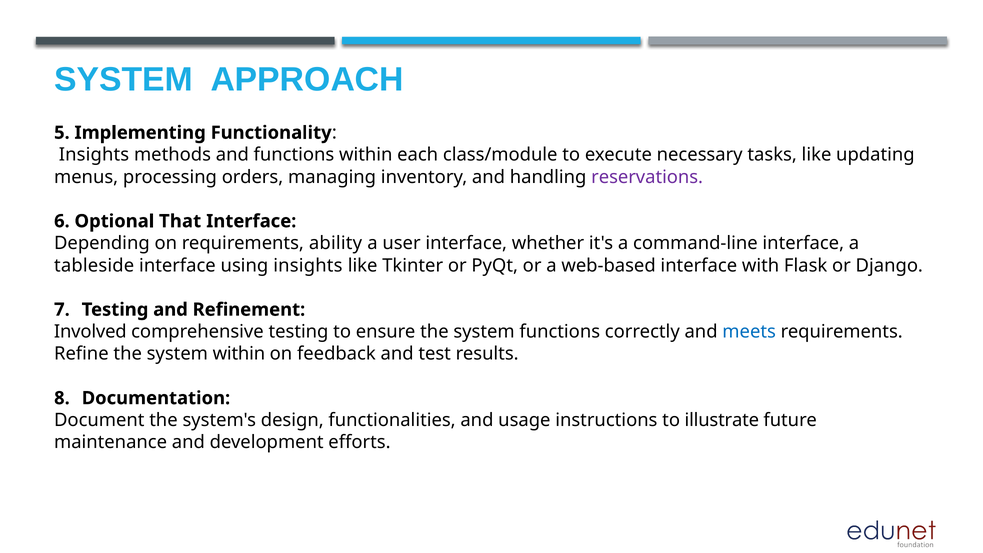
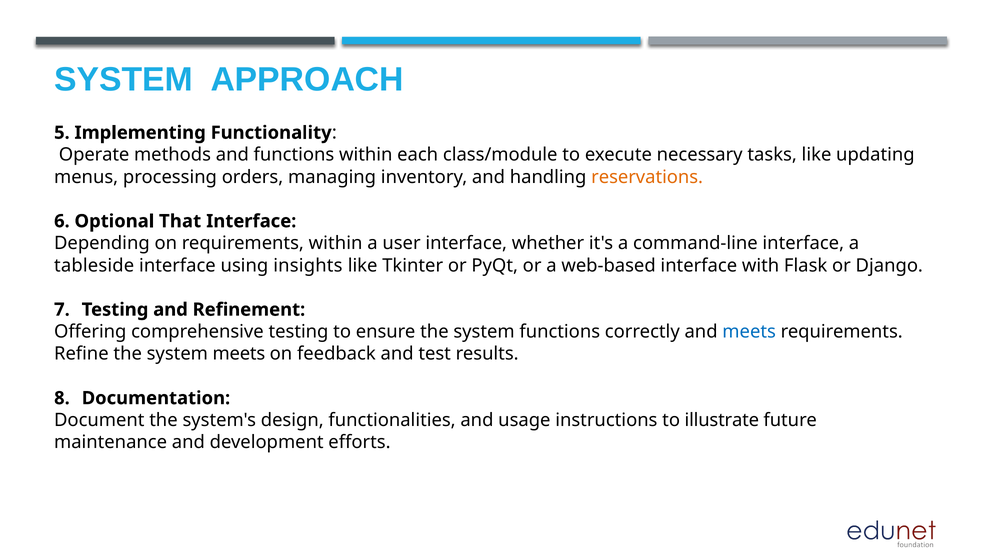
Insights at (94, 155): Insights -> Operate
reservations colour: purple -> orange
requirements ability: ability -> within
Involved: Involved -> Offering
system within: within -> meets
